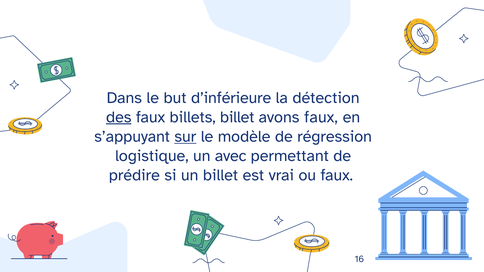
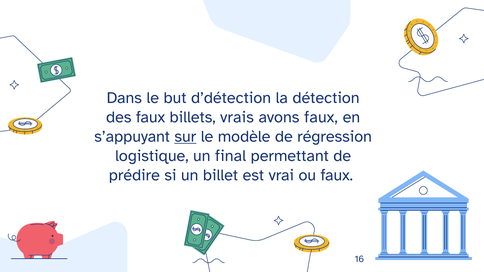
d’inférieure: d’inférieure -> d’détection
des underline: present -> none
billets billet: billet -> vrais
avec: avec -> final
